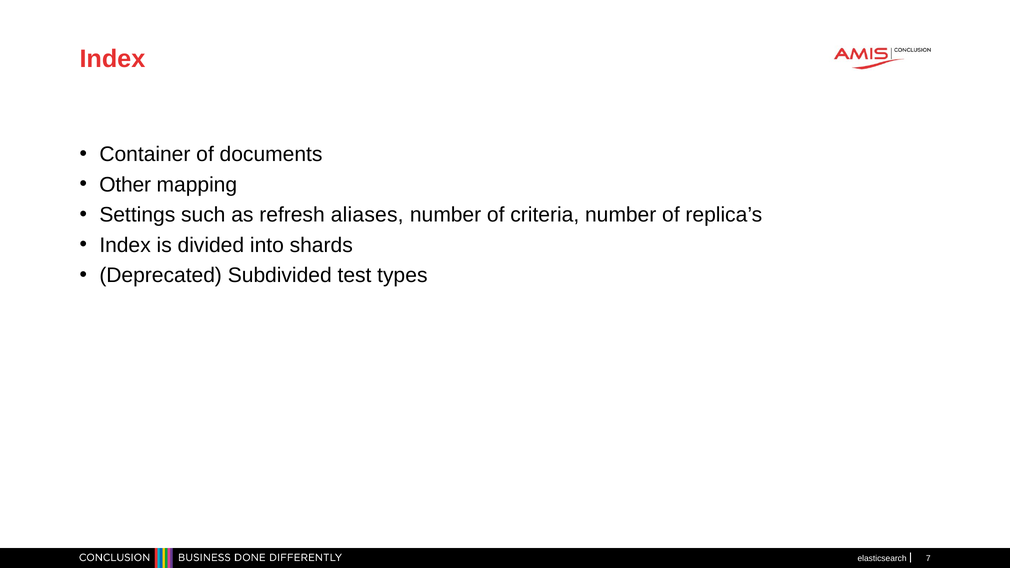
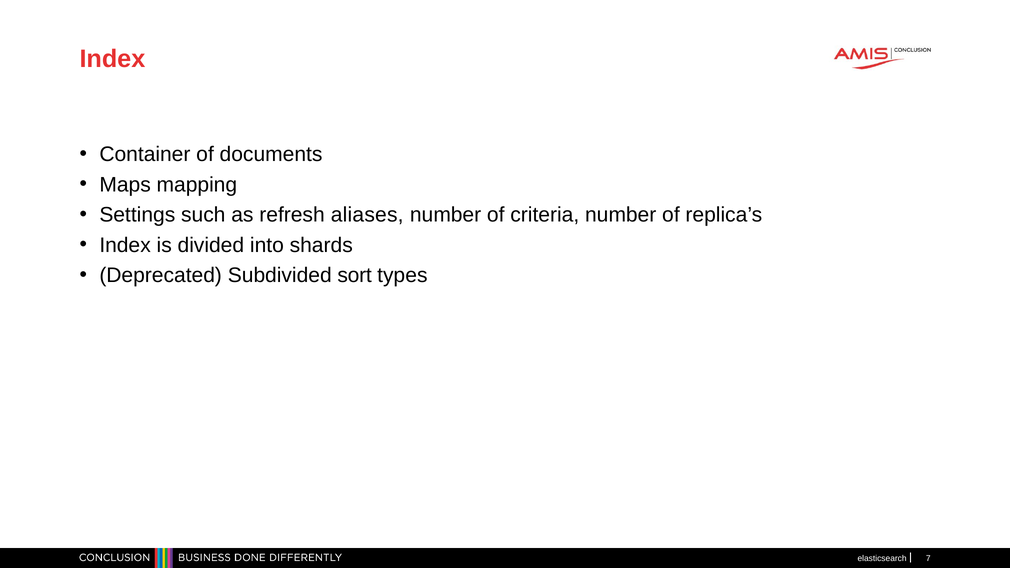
Other: Other -> Maps
test: test -> sort
